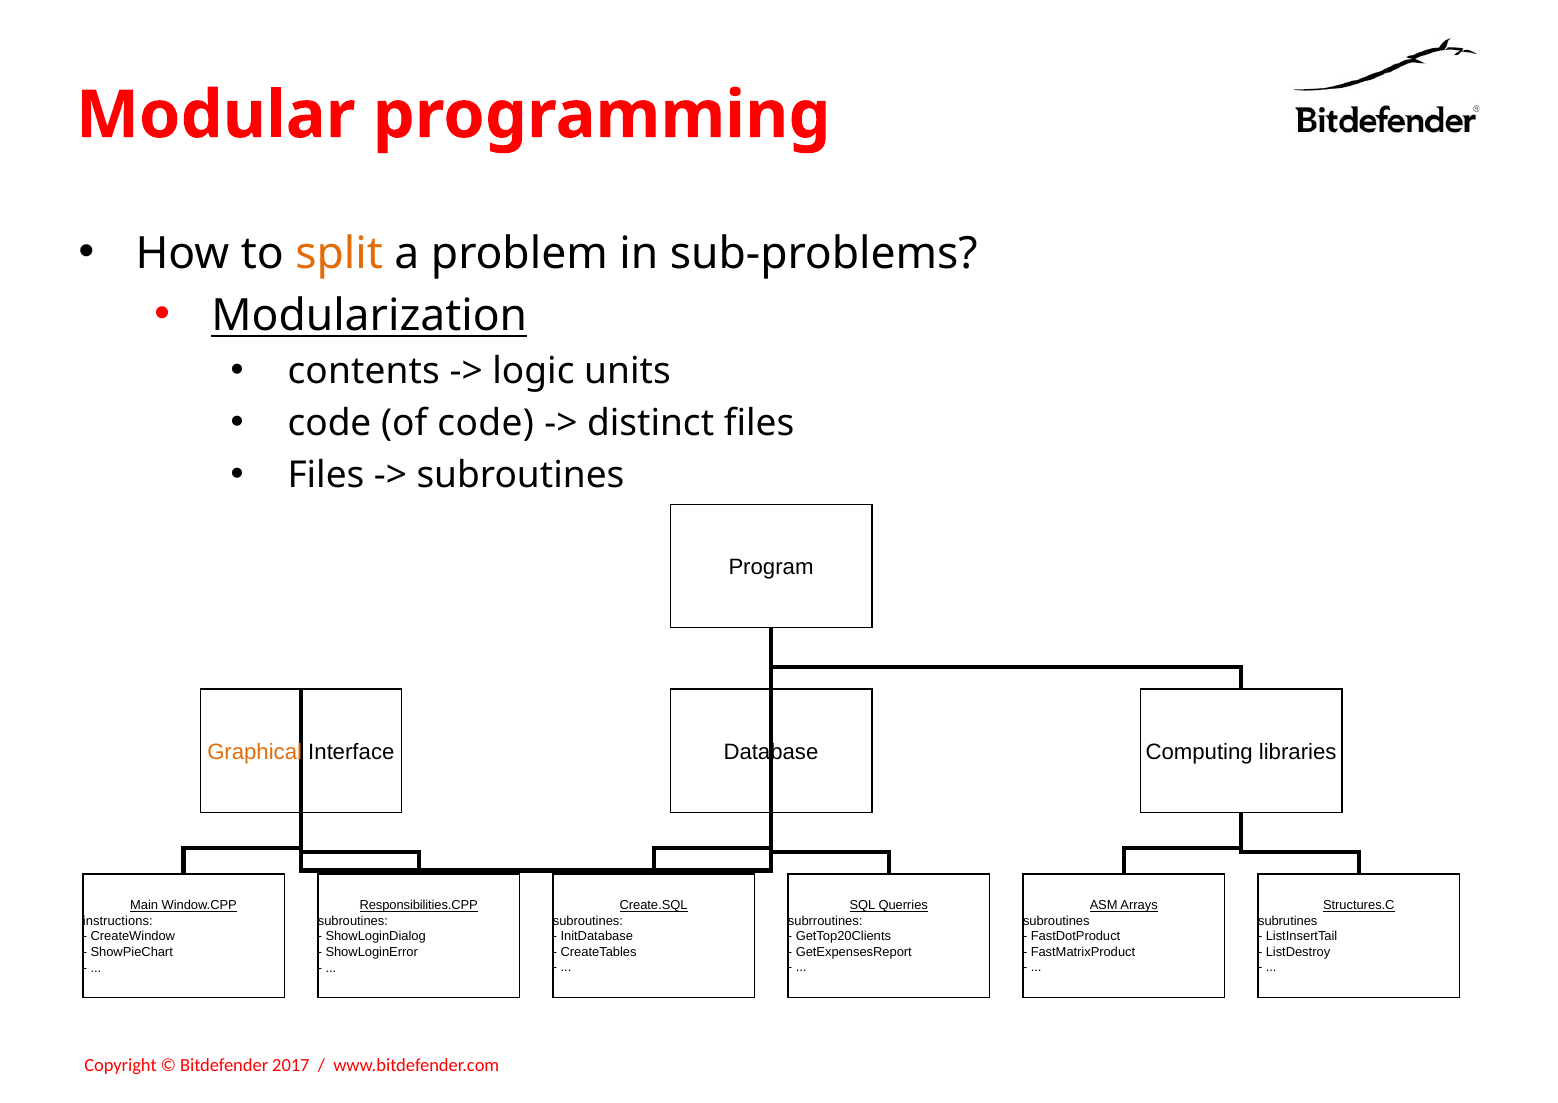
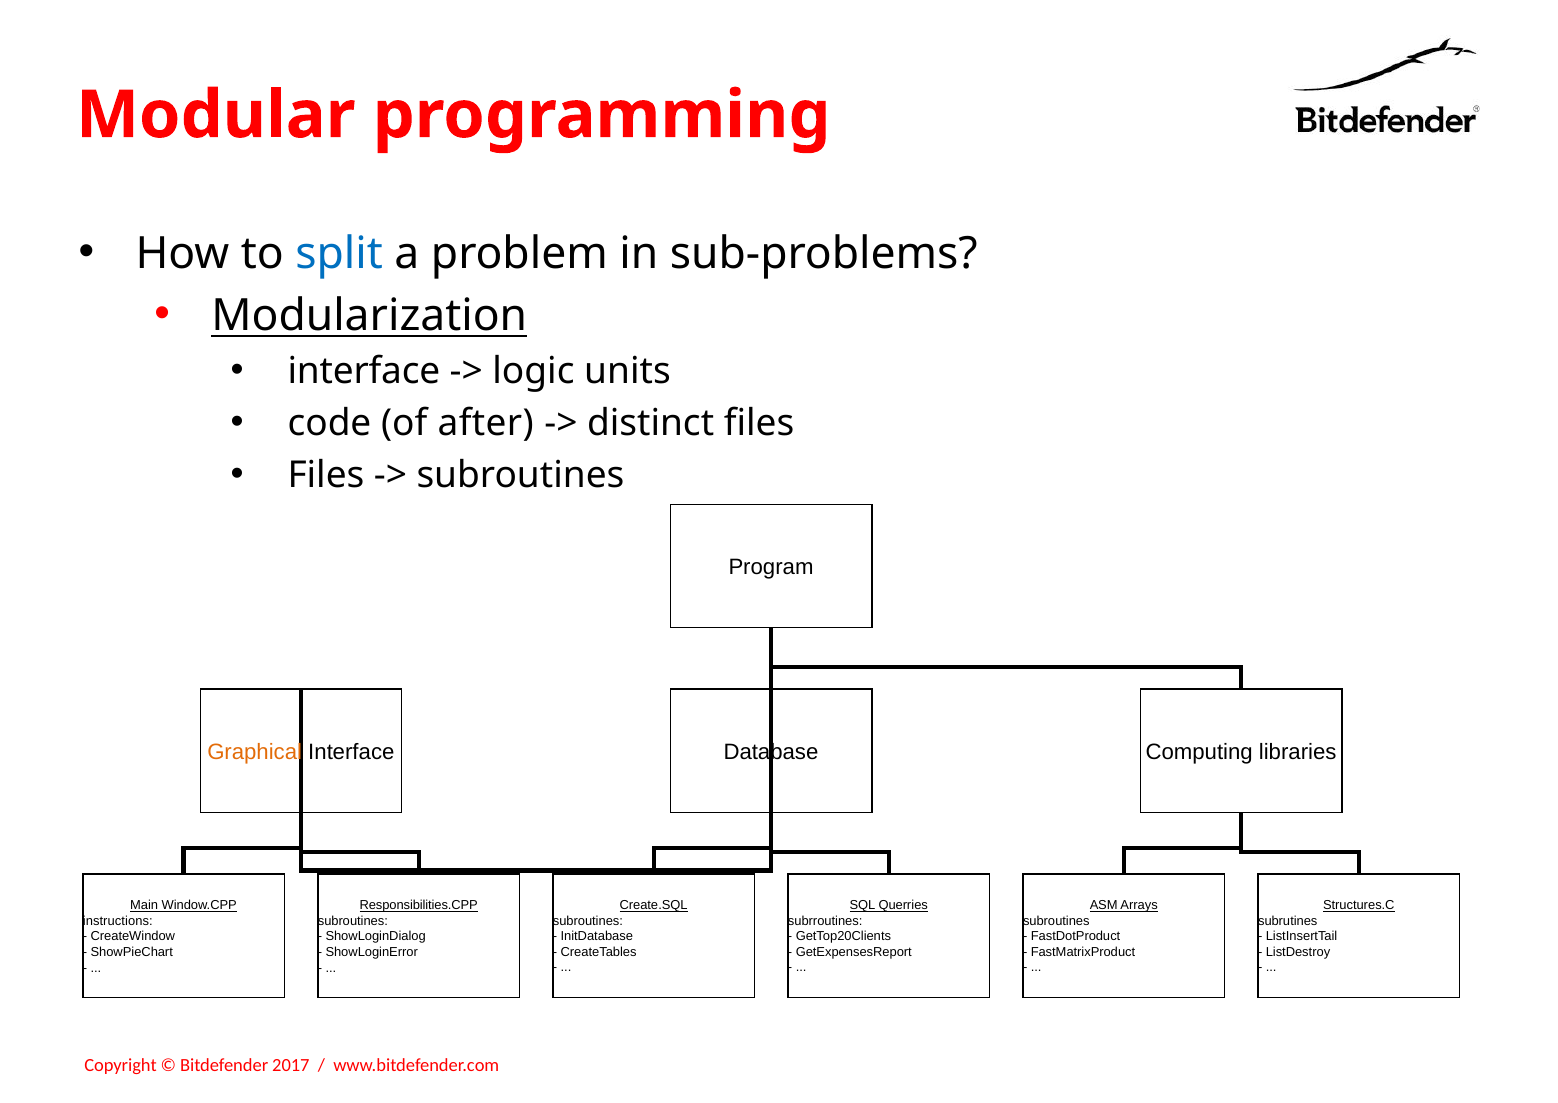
split colour: orange -> blue
contents at (364, 371): contents -> interface
of code: code -> after
